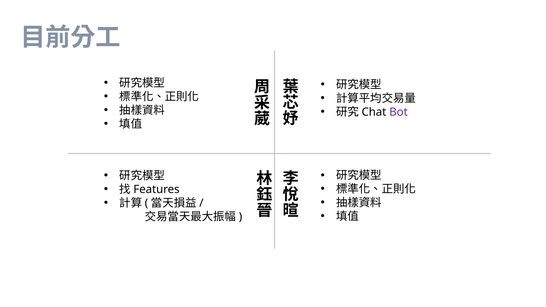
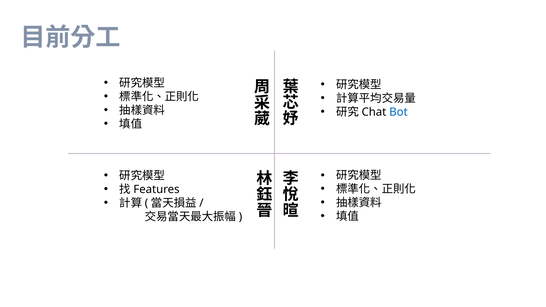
Bot colour: purple -> blue
